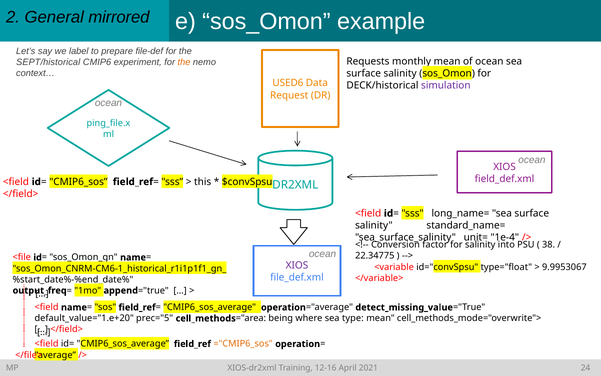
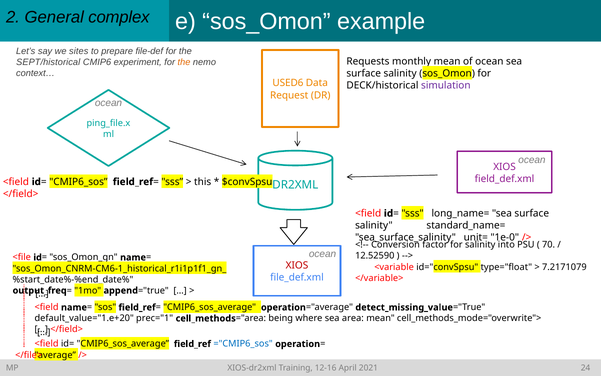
mirrored: mirrored -> complex
label: label -> sites
1e-4: 1e-4 -> 1e-0
38: 38 -> 70
22.34775: 22.34775 -> 12.52590
XIOS at (297, 265) colour: purple -> red
9.9953067: 9.9953067 -> 7.2171079
prec="5: prec="5 -> prec="1
type: type -> area
="CMIP6_sos colour: orange -> blue
